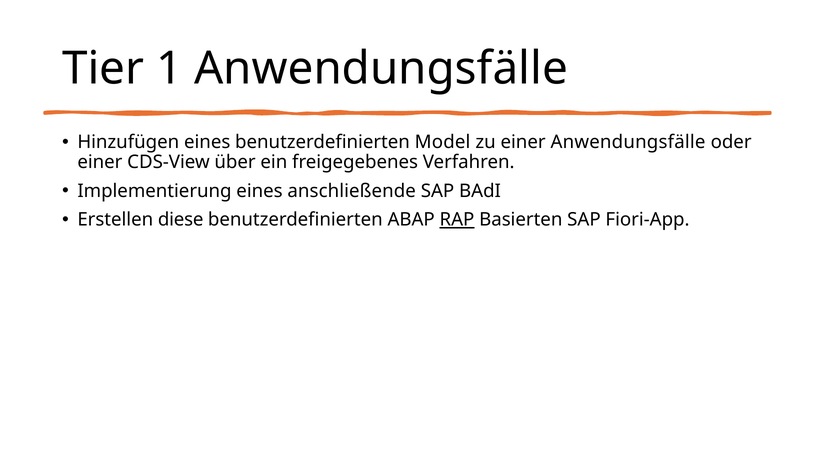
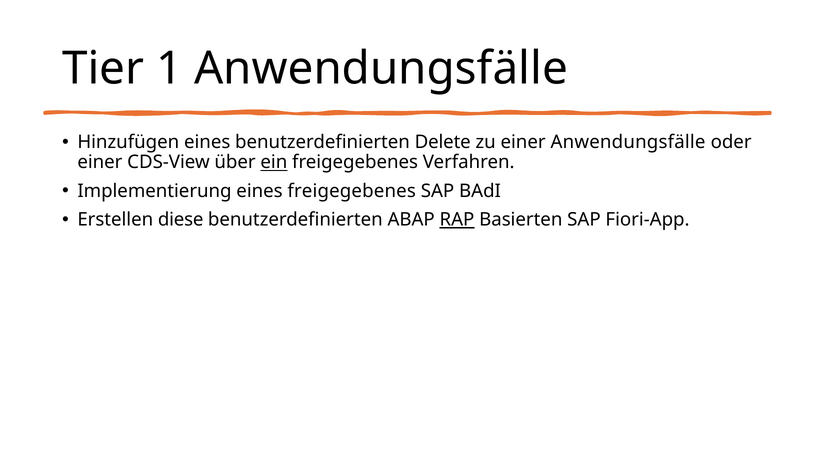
Model: Model -> Delete
ein underline: none -> present
eines anschließende: anschließende -> freigegebenes
